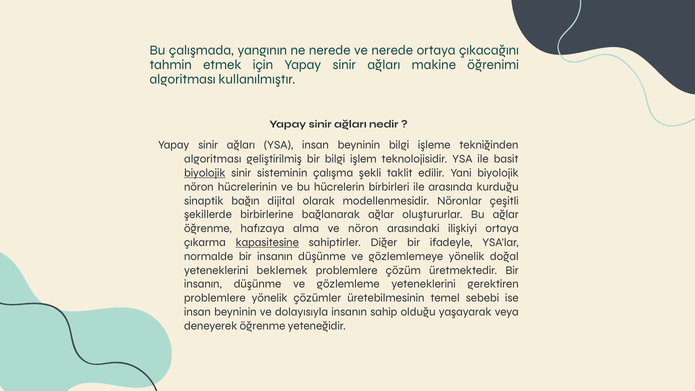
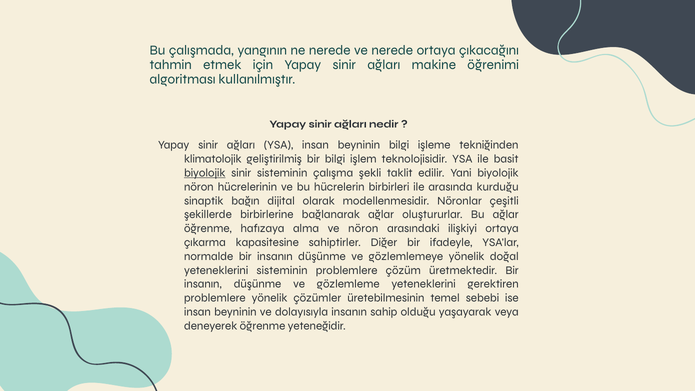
algoritması at (213, 159): algoritması -> klimatolojik
kapasitesine underline: present -> none
yeteneklerini beklemek: beklemek -> sisteminin
